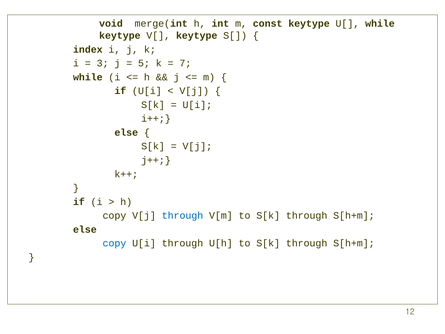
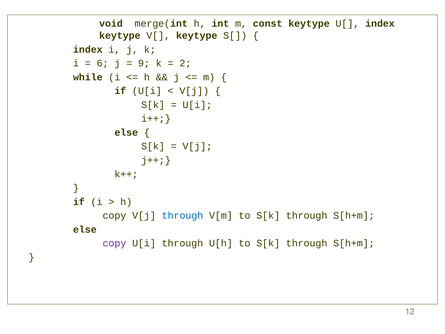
U[ while: while -> index
3: 3 -> 6
5: 5 -> 9
7: 7 -> 2
copy at (114, 243) colour: blue -> purple
